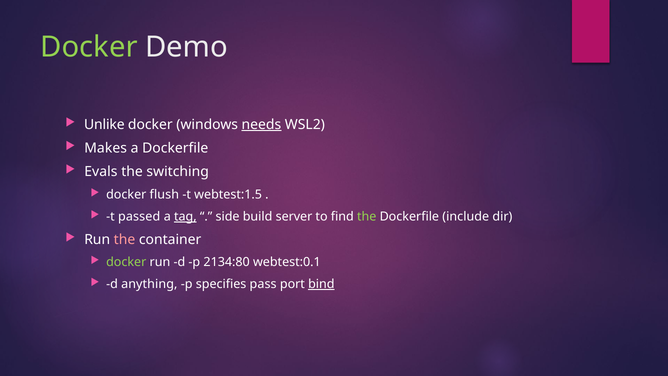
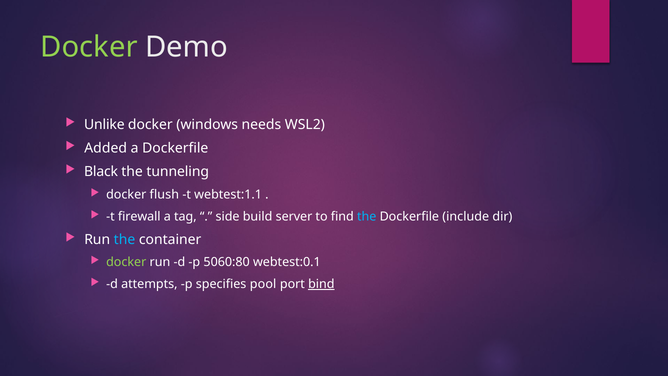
needs underline: present -> none
Makes: Makes -> Added
Evals: Evals -> Black
switching: switching -> tunneling
webtest:1.5: webtest:1.5 -> webtest:1.1
passed: passed -> firewall
tag underline: present -> none
the at (367, 216) colour: light green -> light blue
the at (125, 239) colour: pink -> light blue
2134:80: 2134:80 -> 5060:80
anything: anything -> attempts
pass: pass -> pool
